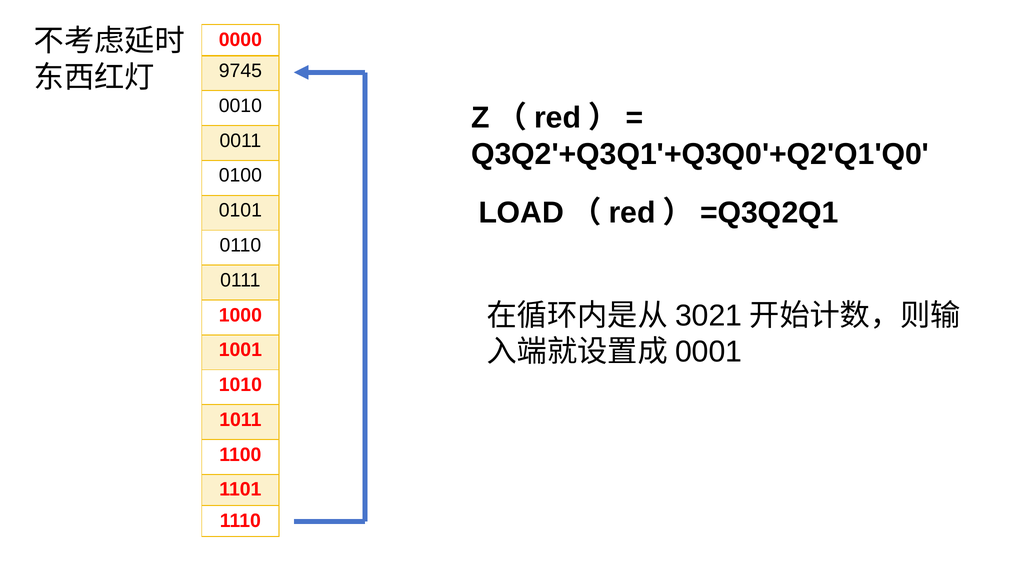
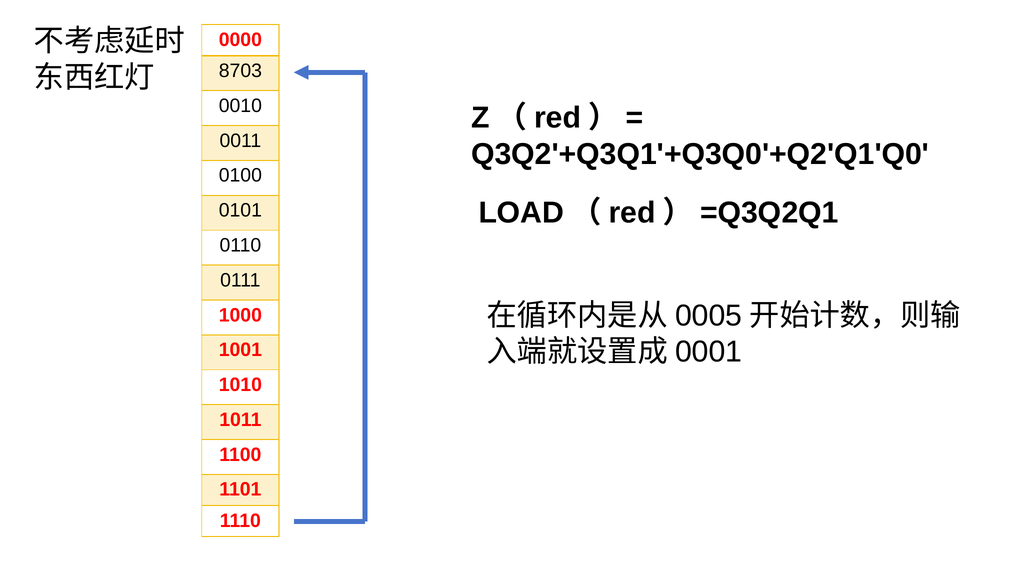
9745: 9745 -> 8703
3021: 3021 -> 0005
